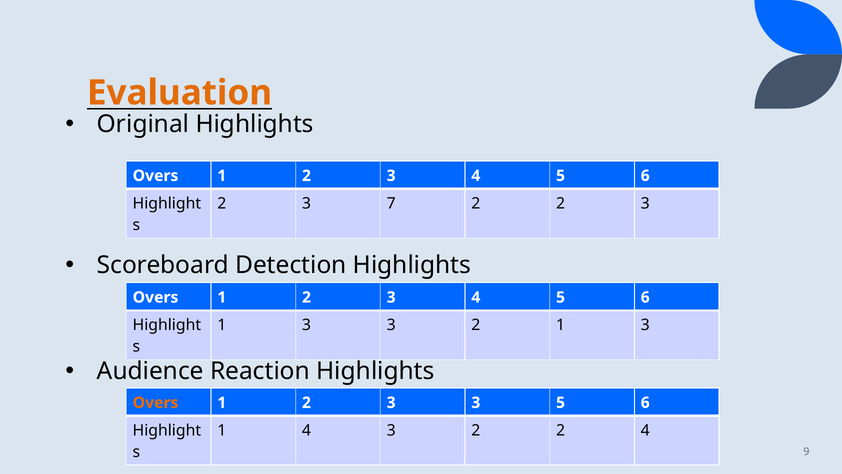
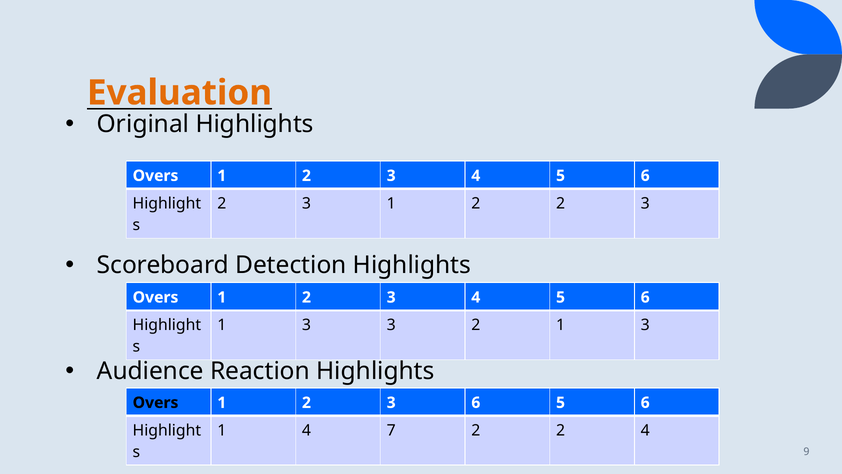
3 7: 7 -> 1
Overs at (156, 402) colour: orange -> black
2 3 3: 3 -> 6
4 3: 3 -> 7
